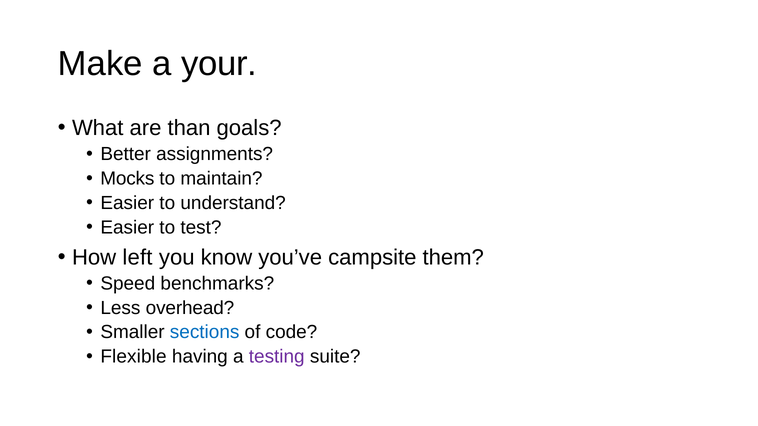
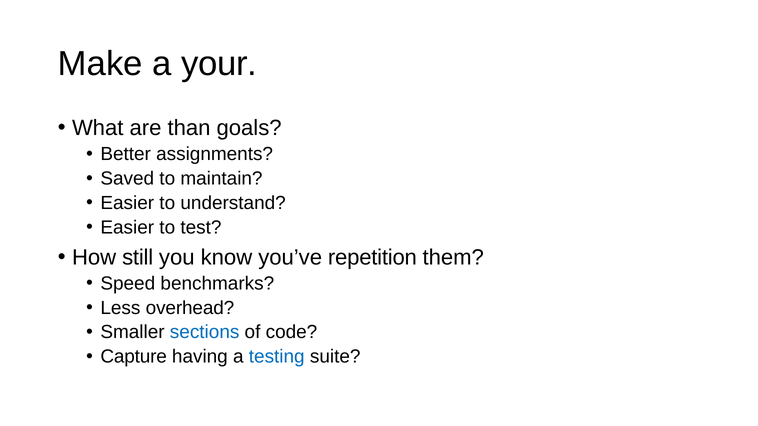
Mocks: Mocks -> Saved
left: left -> still
campsite: campsite -> repetition
Flexible: Flexible -> Capture
testing colour: purple -> blue
